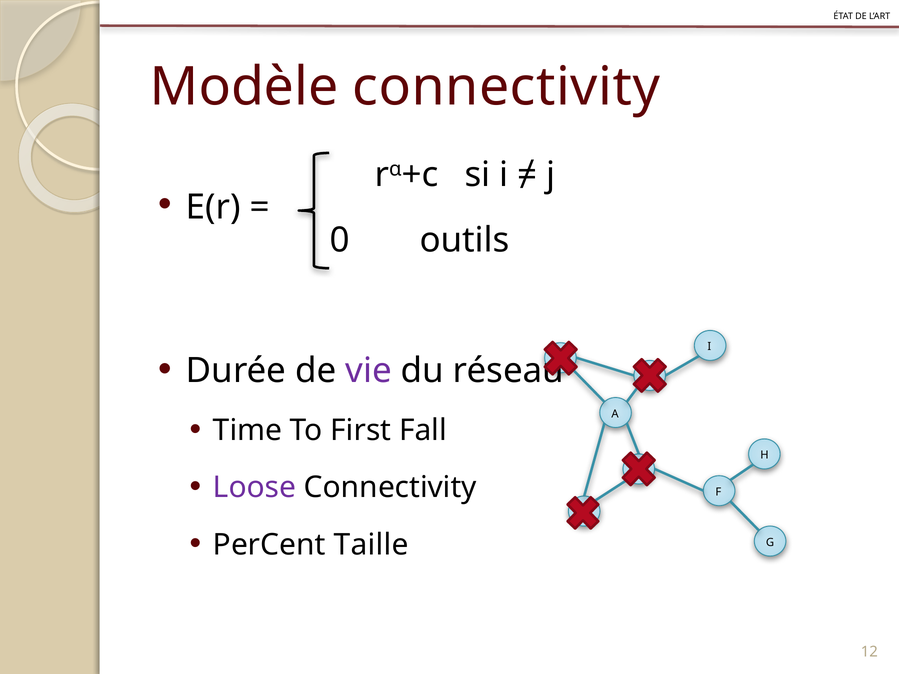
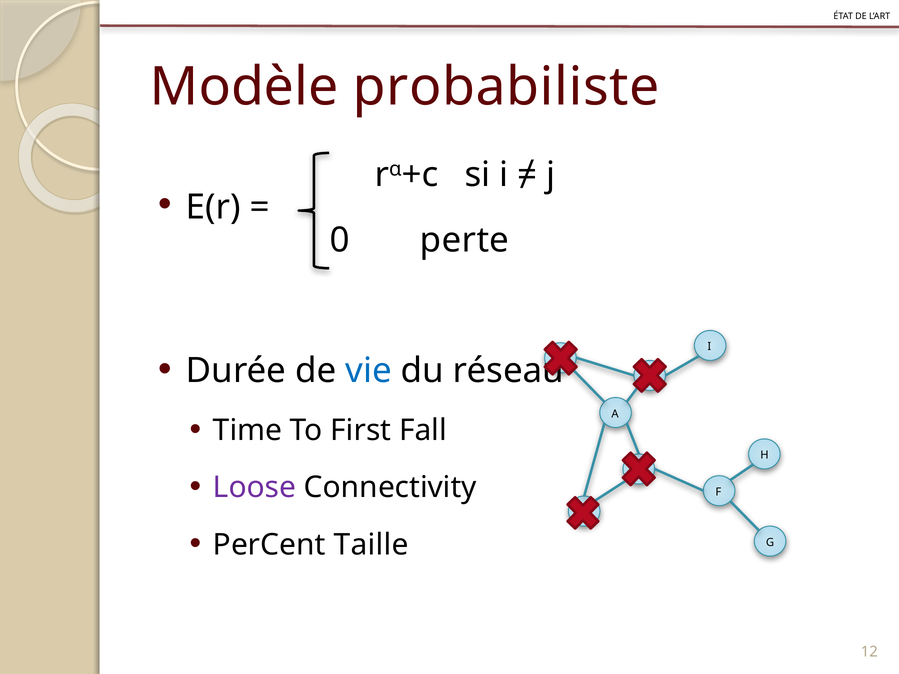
Modèle connectivity: connectivity -> probabiliste
outils: outils -> perte
vie colour: purple -> blue
